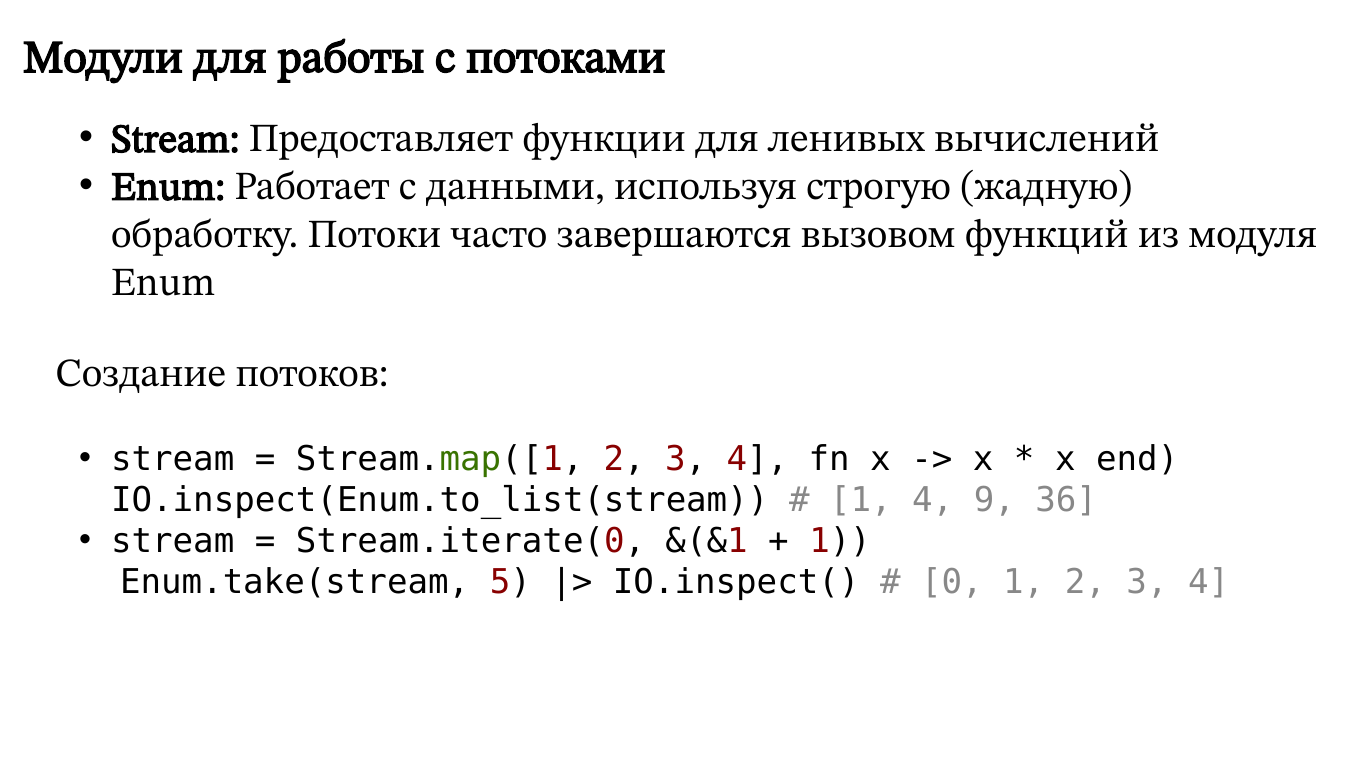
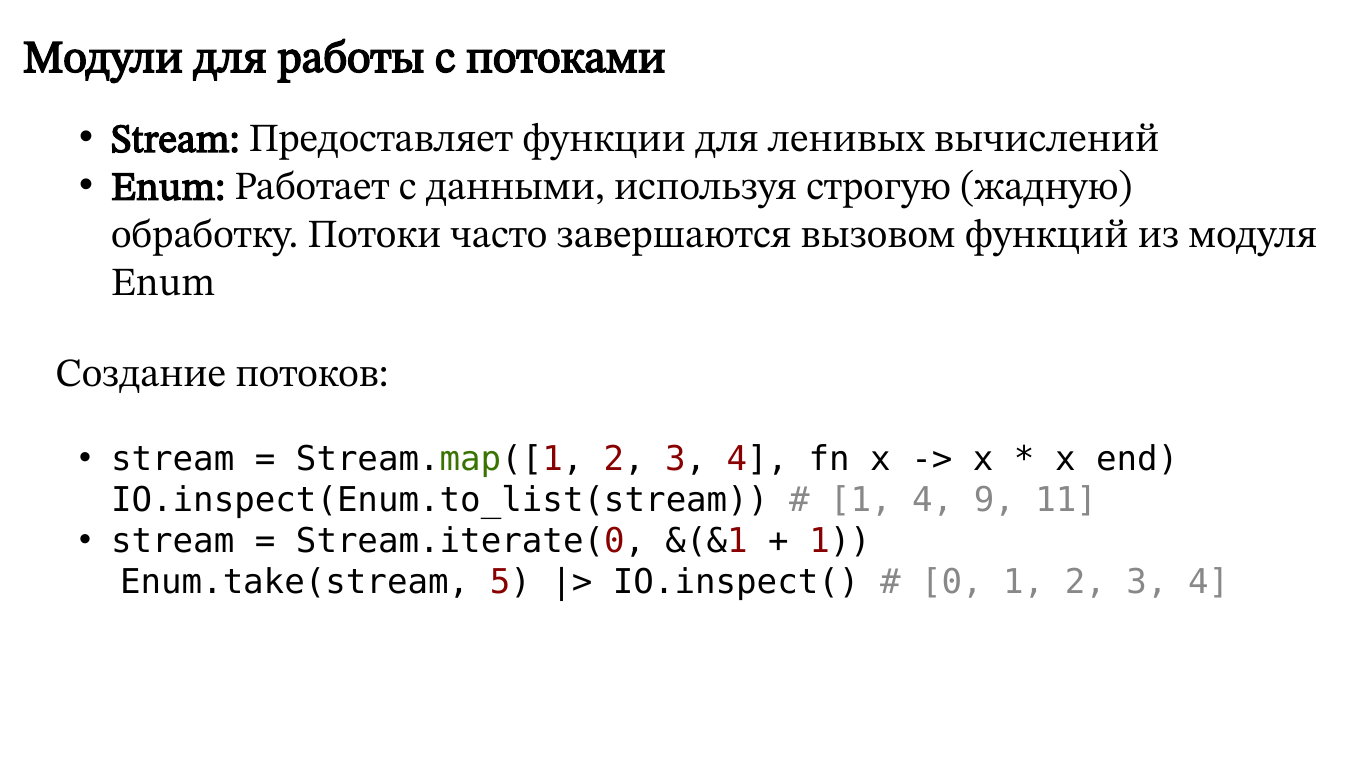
36: 36 -> 11
